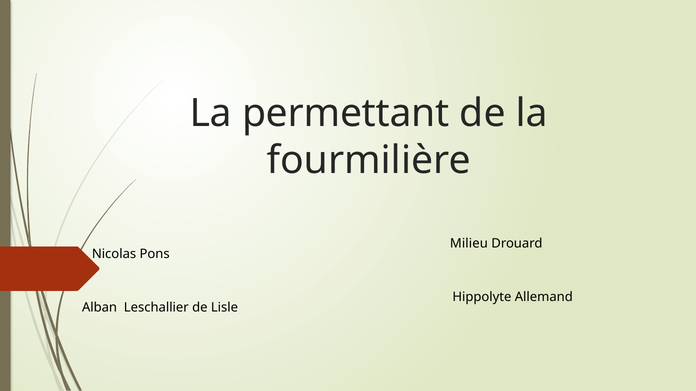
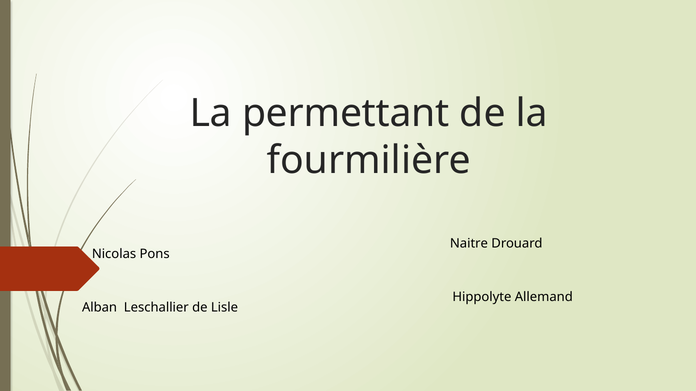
Milieu: Milieu -> Naitre
